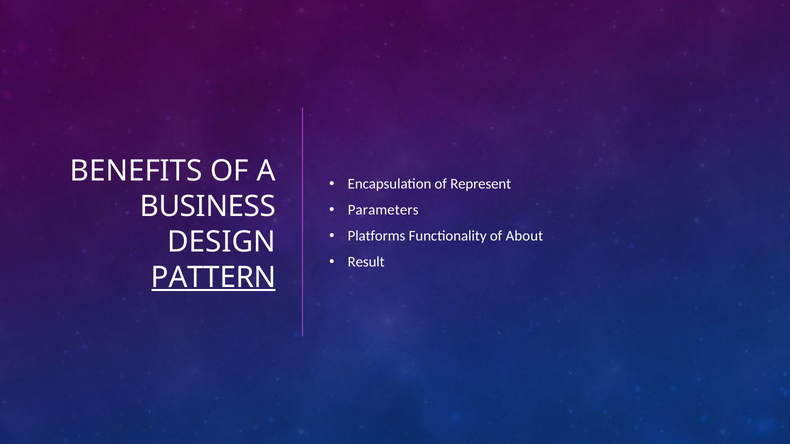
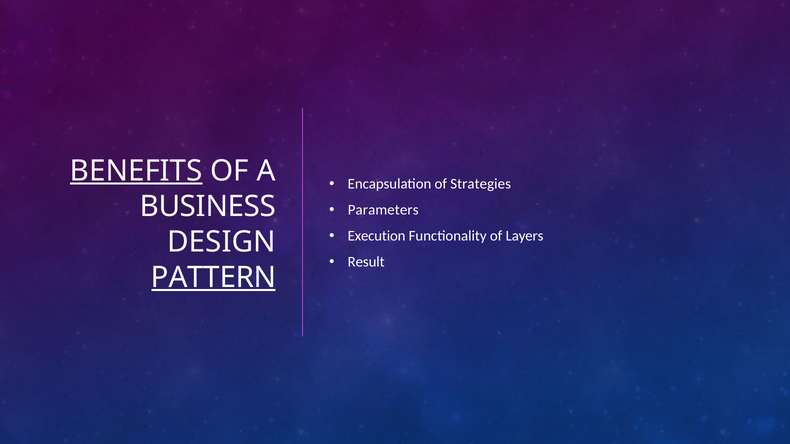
BENEFITS underline: none -> present
Represent: Represent -> Strategies
Platforms: Platforms -> Execution
About: About -> Layers
